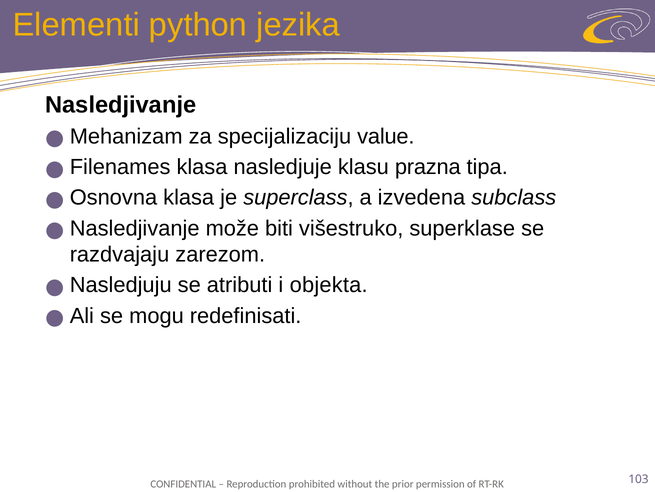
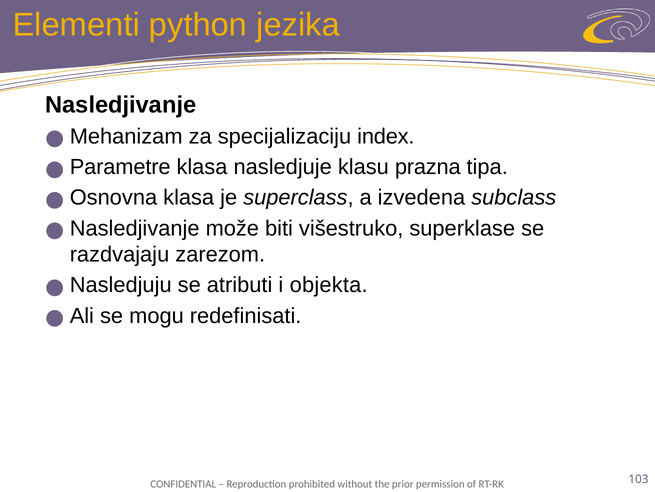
value: value -> index
Filenames: Filenames -> Parametre
